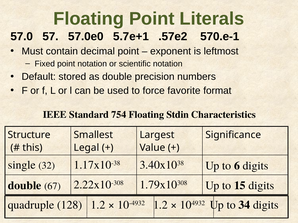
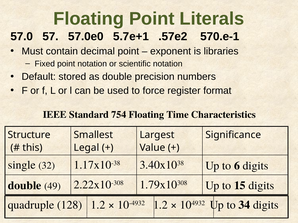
leftmost: leftmost -> libraries
favorite: favorite -> register
Stdin: Stdin -> Time
67: 67 -> 49
